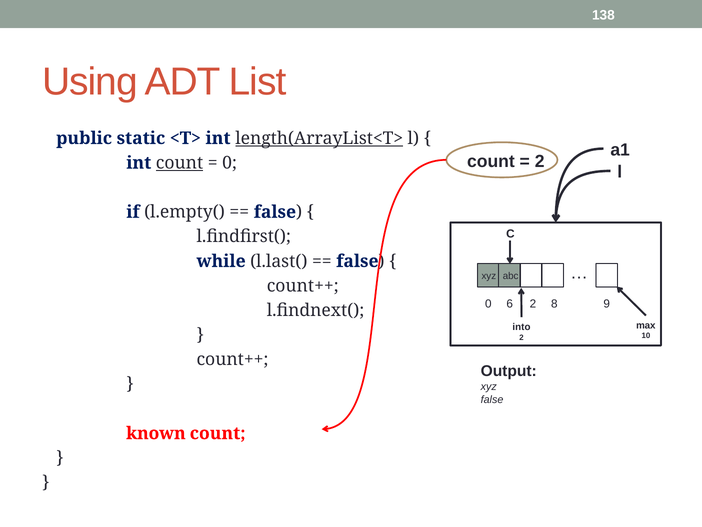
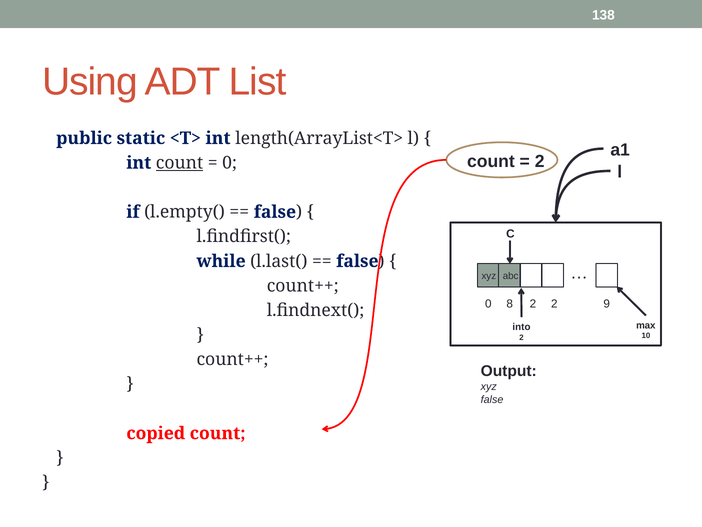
length(ArrayList<T> underline: present -> none
6: 6 -> 8
2 8: 8 -> 2
known: known -> copied
